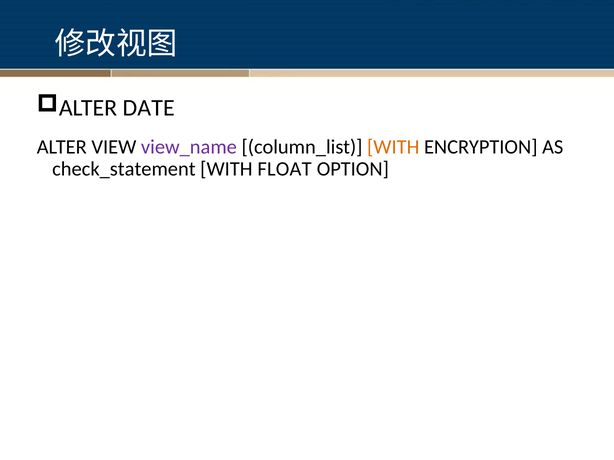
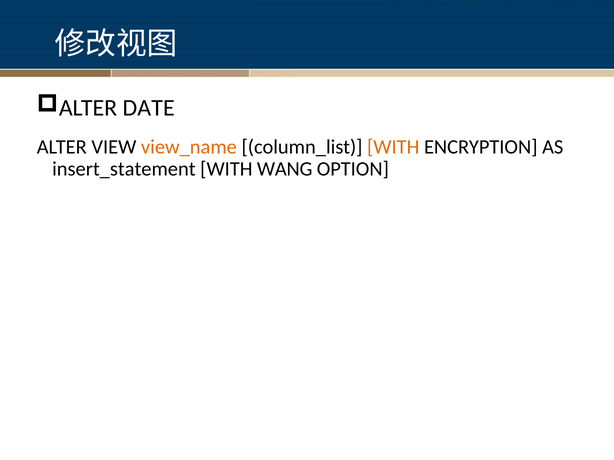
view_name colour: purple -> orange
check_statement: check_statement -> insert_statement
FLOAT: FLOAT -> WANG
